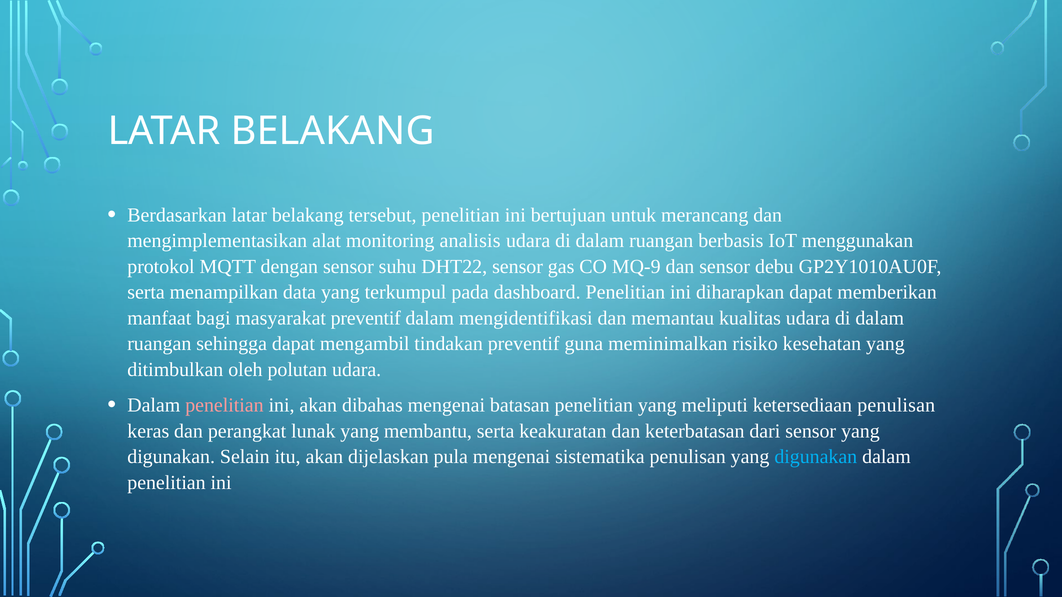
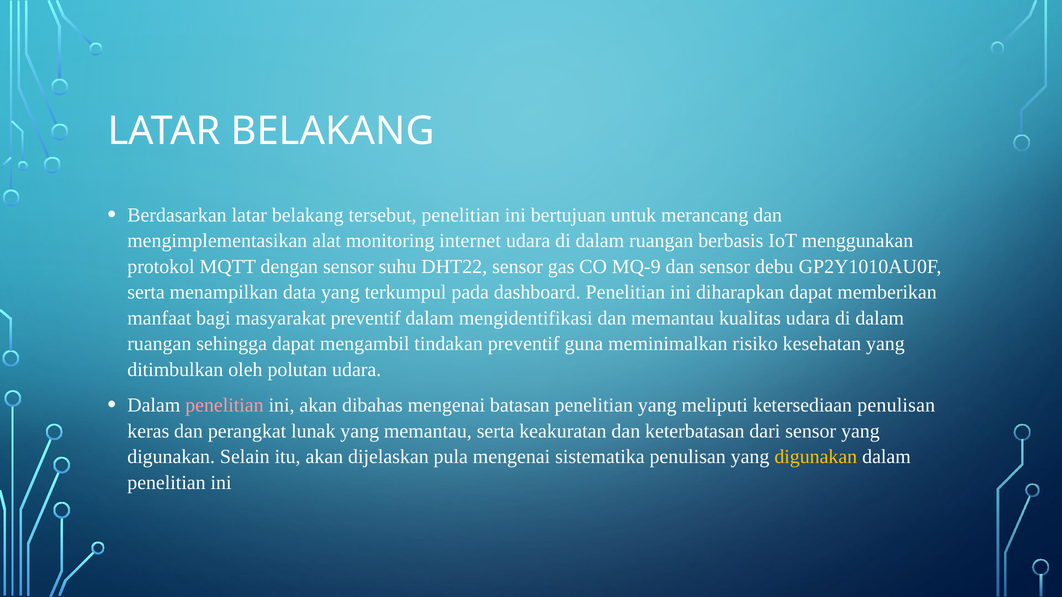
analisis: analisis -> internet
yang membantu: membantu -> memantau
digunakan at (816, 457) colour: light blue -> yellow
